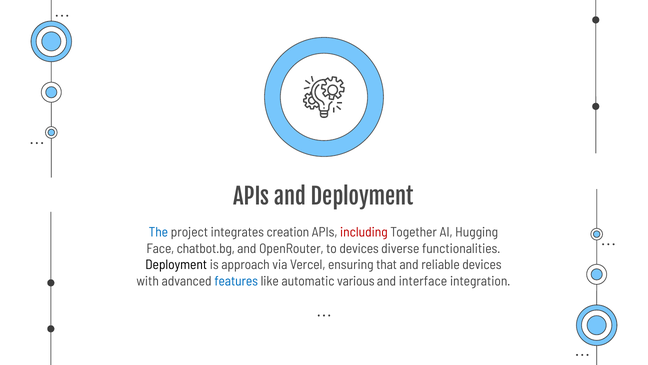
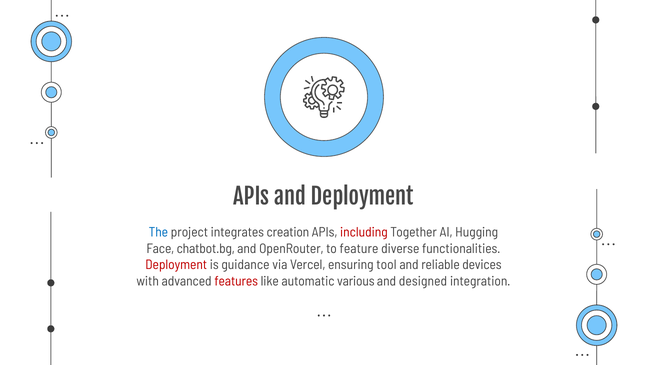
to devices: devices -> feature
Deployment at (176, 265) colour: black -> red
approach: approach -> guidance
that: that -> tool
features colour: blue -> red
interface: interface -> designed
